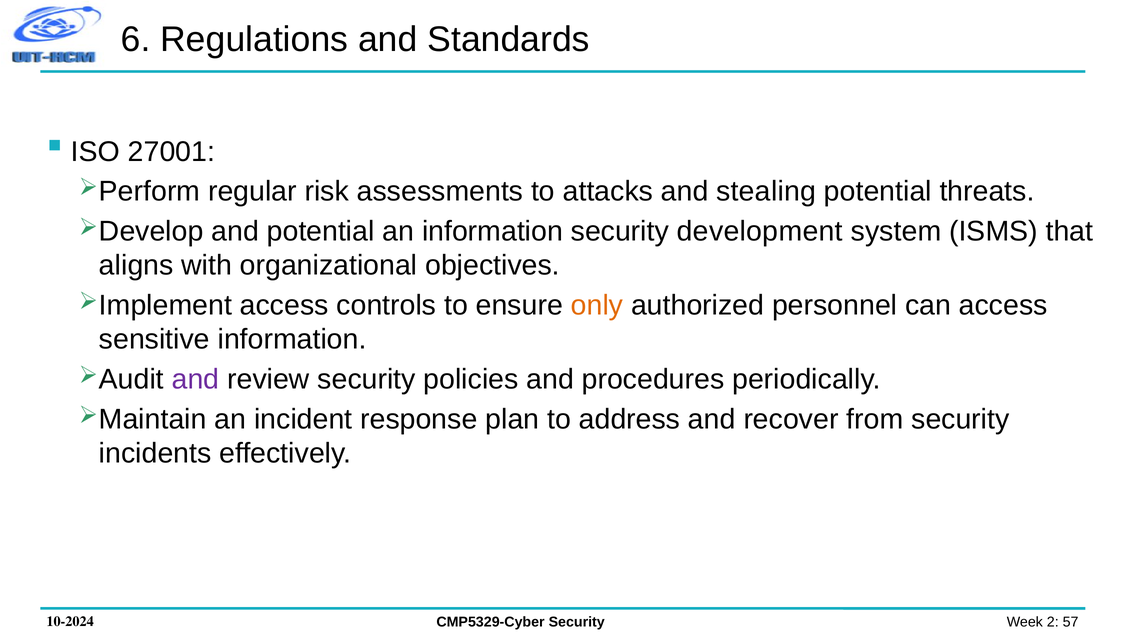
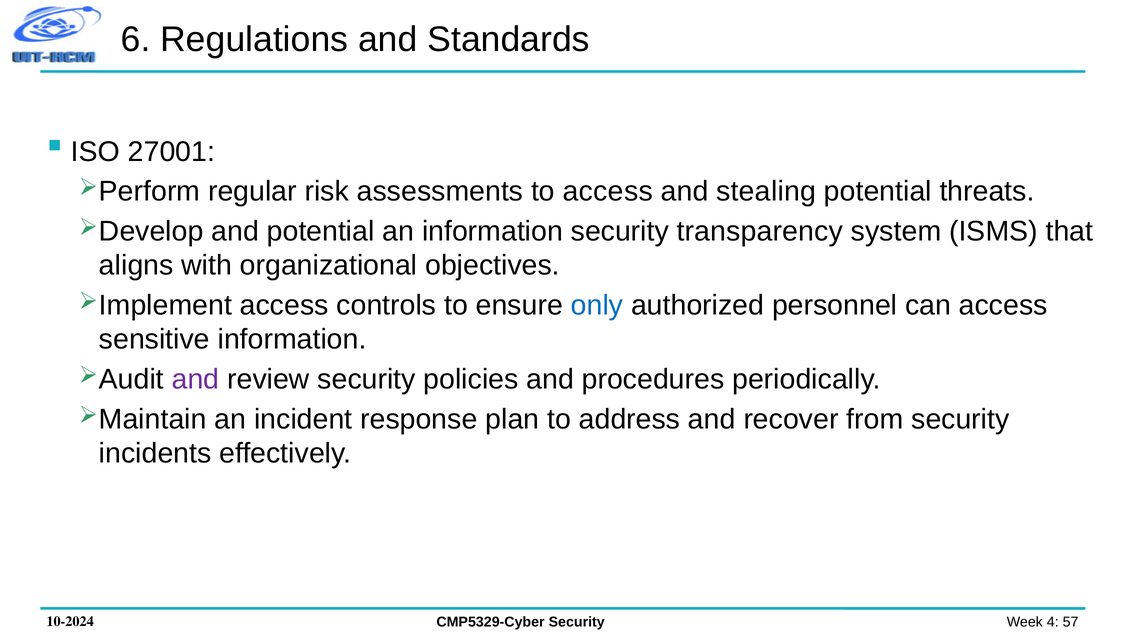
to attacks: attacks -> access
development: development -> transparency
only colour: orange -> blue
2: 2 -> 4
